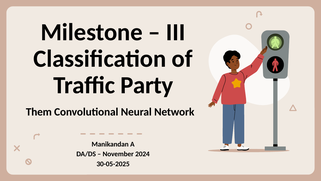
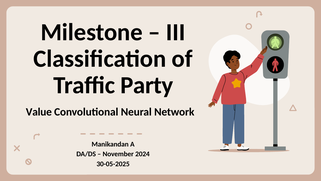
Them: Them -> Value
